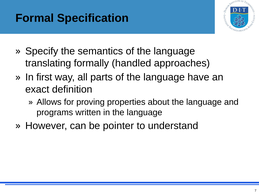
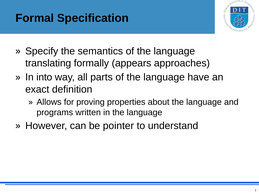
handled: handled -> appears
first: first -> into
